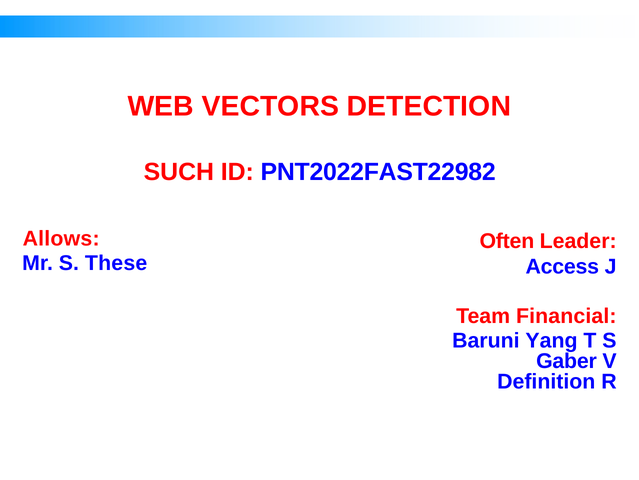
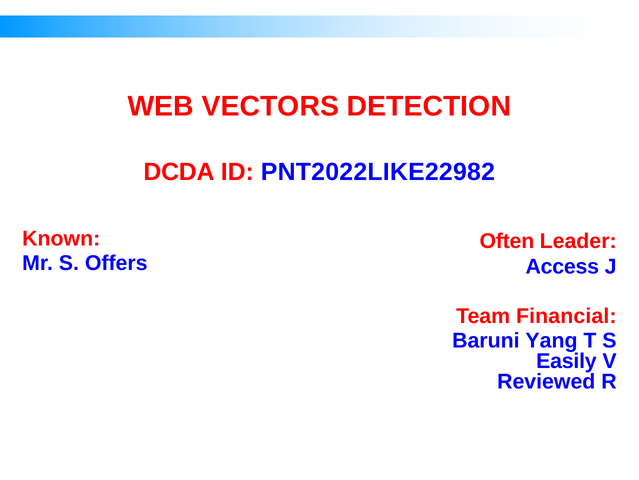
SUCH: SUCH -> DCDA
PNT2022FAST22982: PNT2022FAST22982 -> PNT2022LIKE22982
Allows: Allows -> Known
These: These -> Offers
Gaber: Gaber -> Easily
Definition: Definition -> Reviewed
